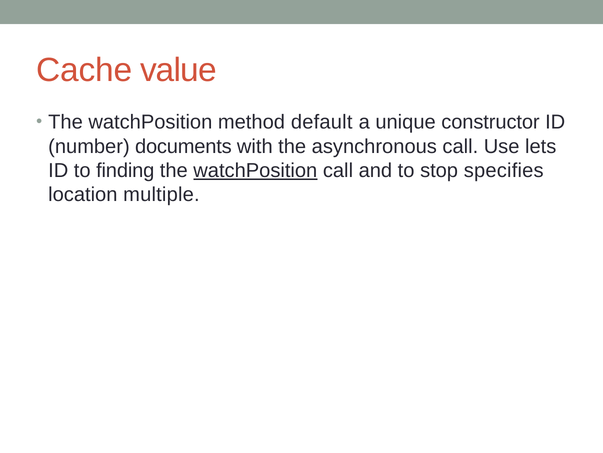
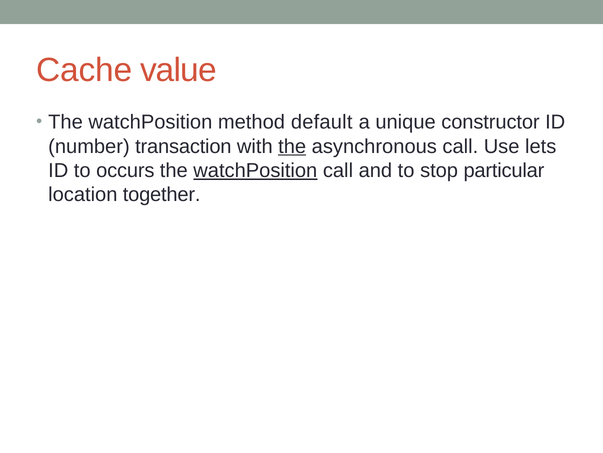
documents: documents -> transaction
the at (292, 146) underline: none -> present
finding: finding -> occurs
specifies: specifies -> particular
multiple: multiple -> together
